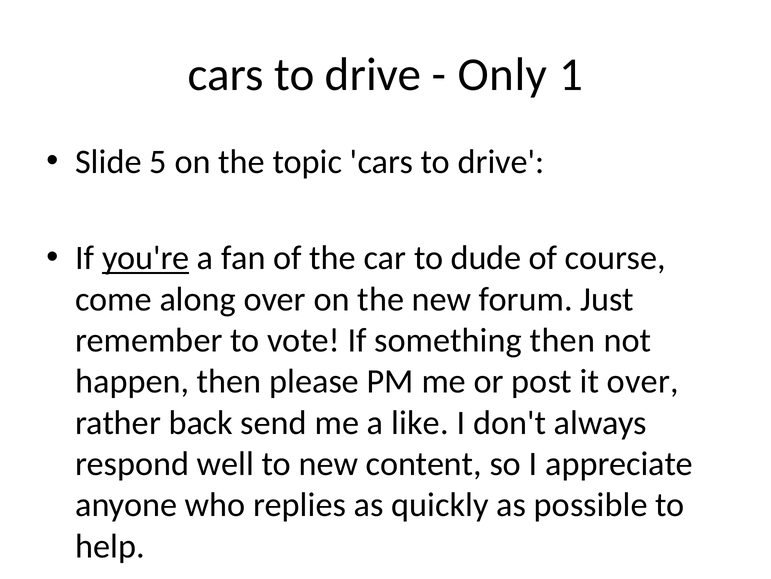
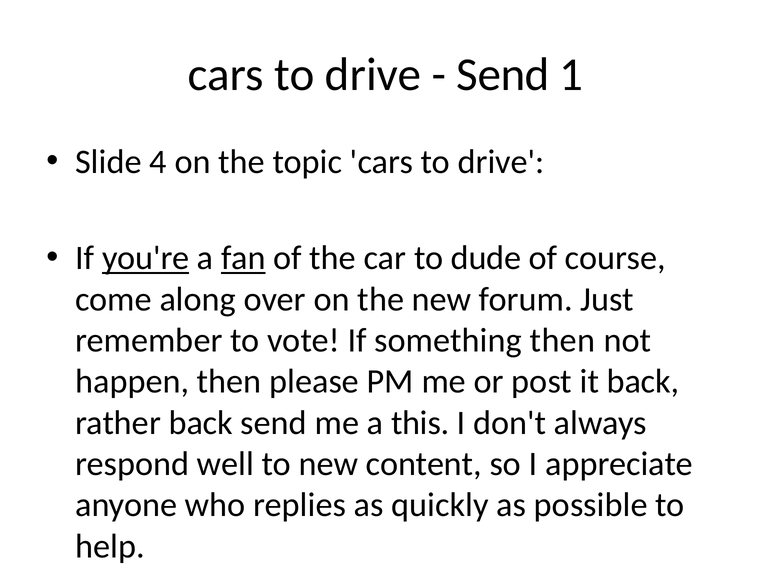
Only at (503, 75): Only -> Send
5: 5 -> 4
fan underline: none -> present
it over: over -> back
a like: like -> this
